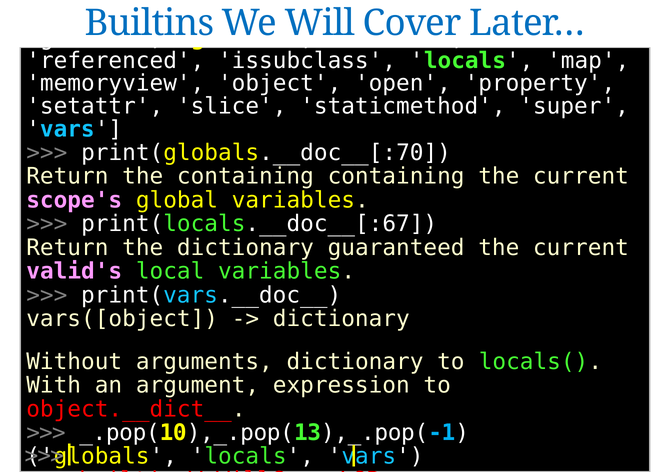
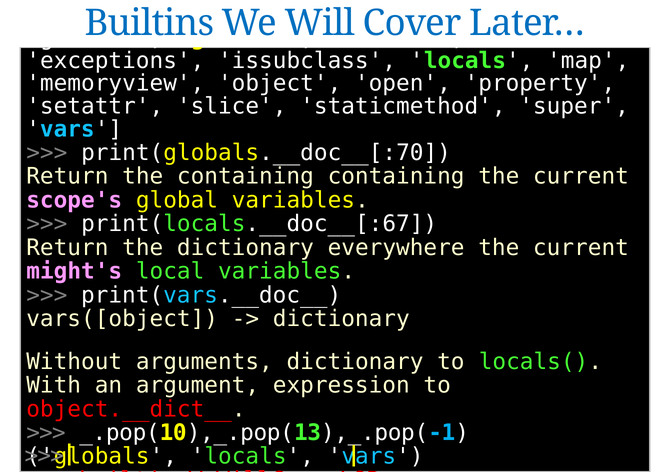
referenced: referenced -> exceptions
guaranteed: guaranteed -> everywhere
valid's: valid's -> might's
